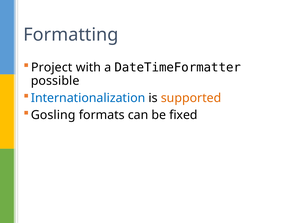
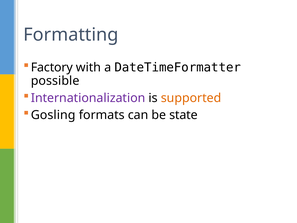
Project: Project -> Factory
Internationalization colour: blue -> purple
fixed: fixed -> state
